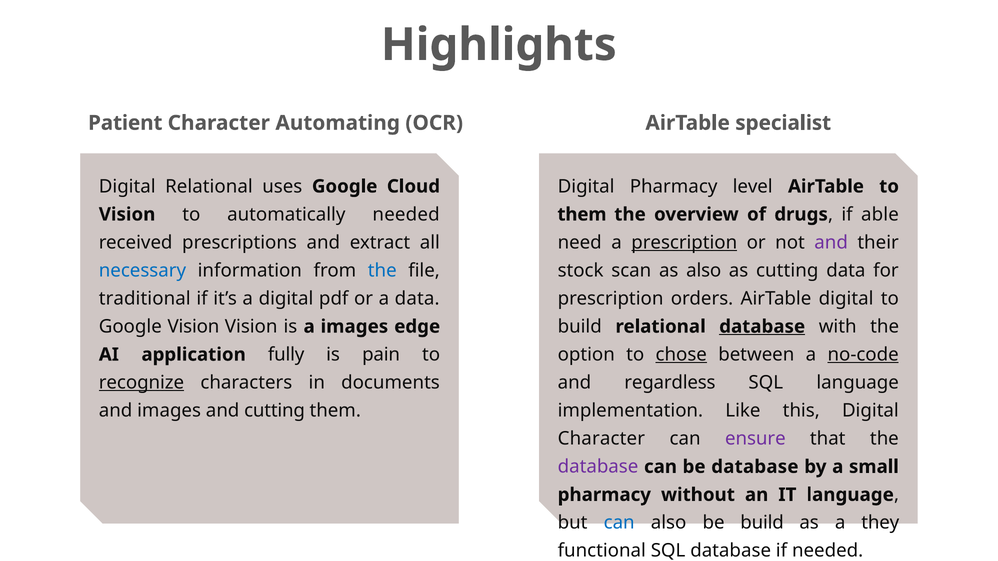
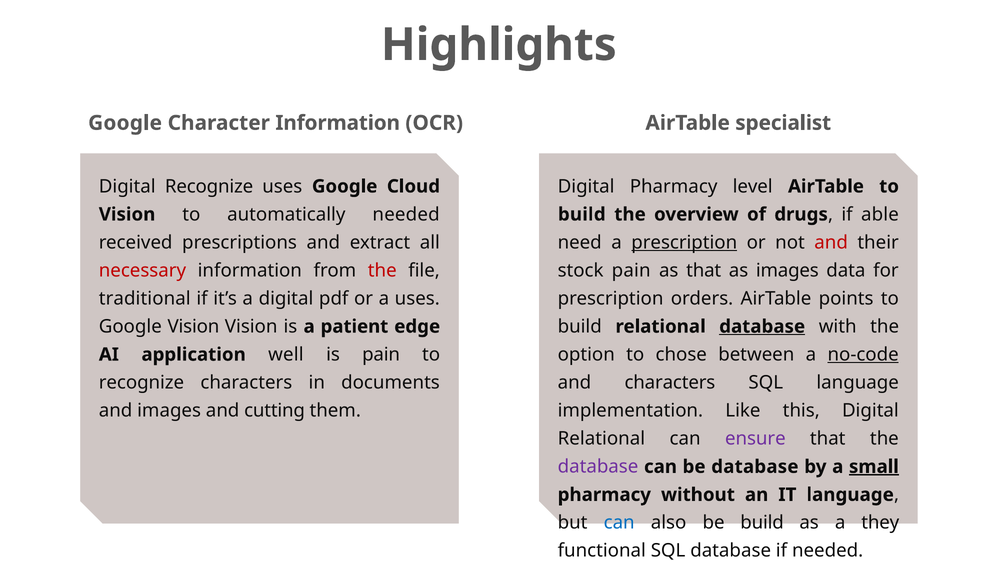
Patient at (125, 123): Patient -> Google
Character Automating: Automating -> Information
Digital Relational: Relational -> Recognize
them at (582, 215): them -> build
and at (831, 243) colour: purple -> red
necessary colour: blue -> red
the at (382, 271) colour: blue -> red
stock scan: scan -> pain
as also: also -> that
as cutting: cutting -> images
a data: data -> uses
AirTable digital: digital -> points
a images: images -> patient
chose underline: present -> none
fully: fully -> well
recognize at (141, 383) underline: present -> none
and regardless: regardless -> characters
Character at (601, 439): Character -> Relational
small underline: none -> present
